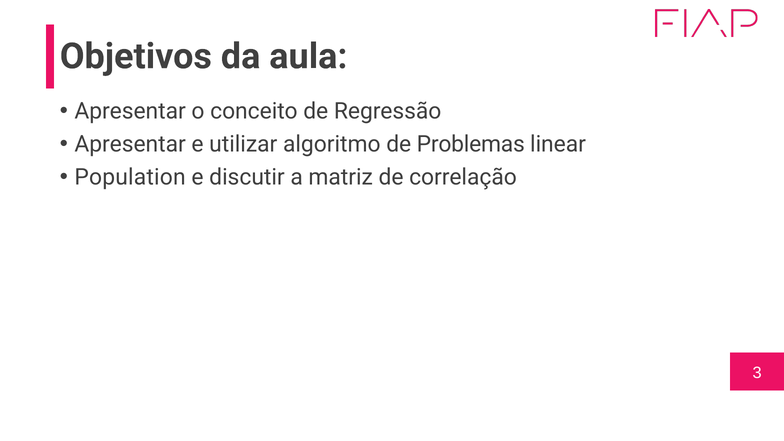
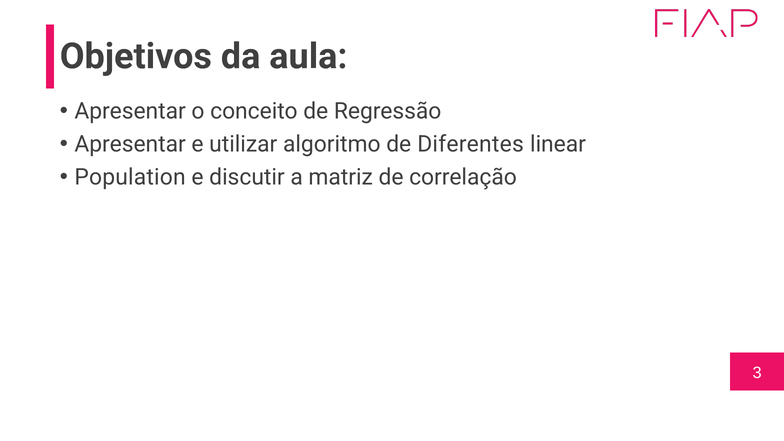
Problemas: Problemas -> Diferentes
